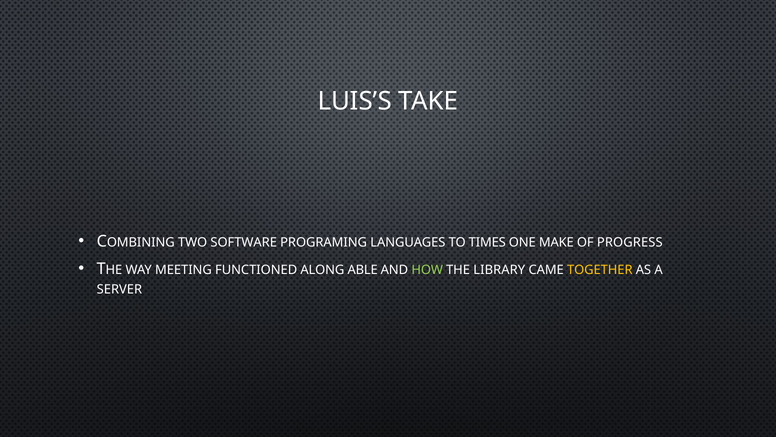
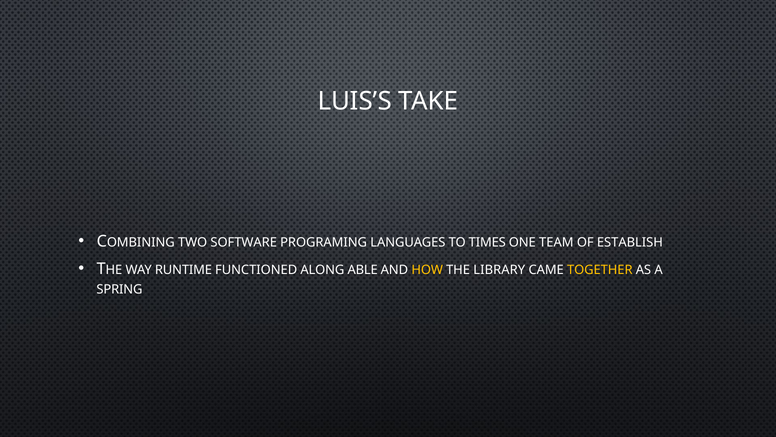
MAKE: MAKE -> TEAM
PROGRESS: PROGRESS -> ESTABLISH
MEETING: MEETING -> RUNTIME
HOW colour: light green -> yellow
SERVER: SERVER -> SPRING
